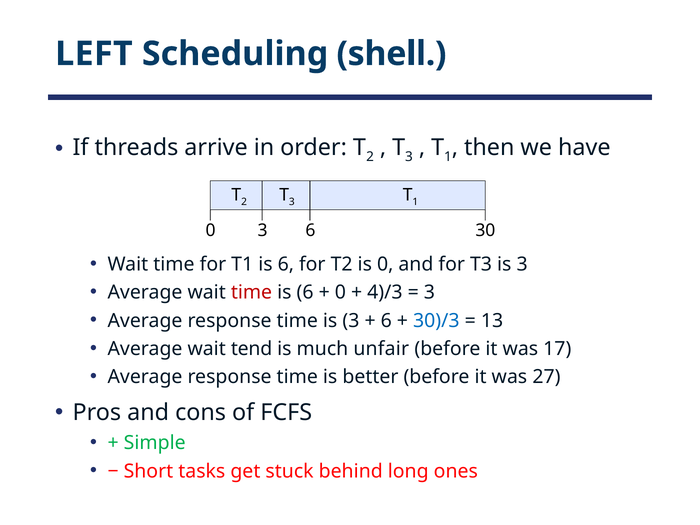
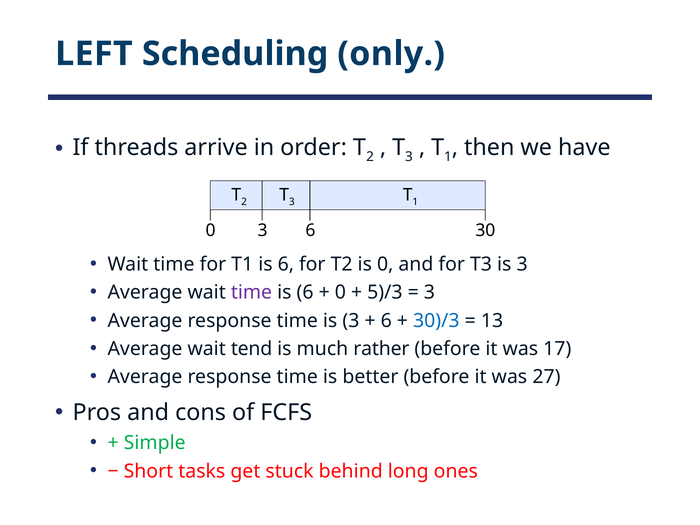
shell: shell -> only
time at (251, 292) colour: red -> purple
4)/3: 4)/3 -> 5)/3
unfair: unfair -> rather
